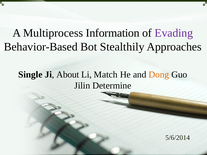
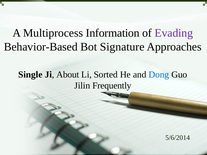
Stealthily: Stealthily -> Signature
Match: Match -> Sorted
Dong colour: orange -> blue
Determine: Determine -> Frequently
